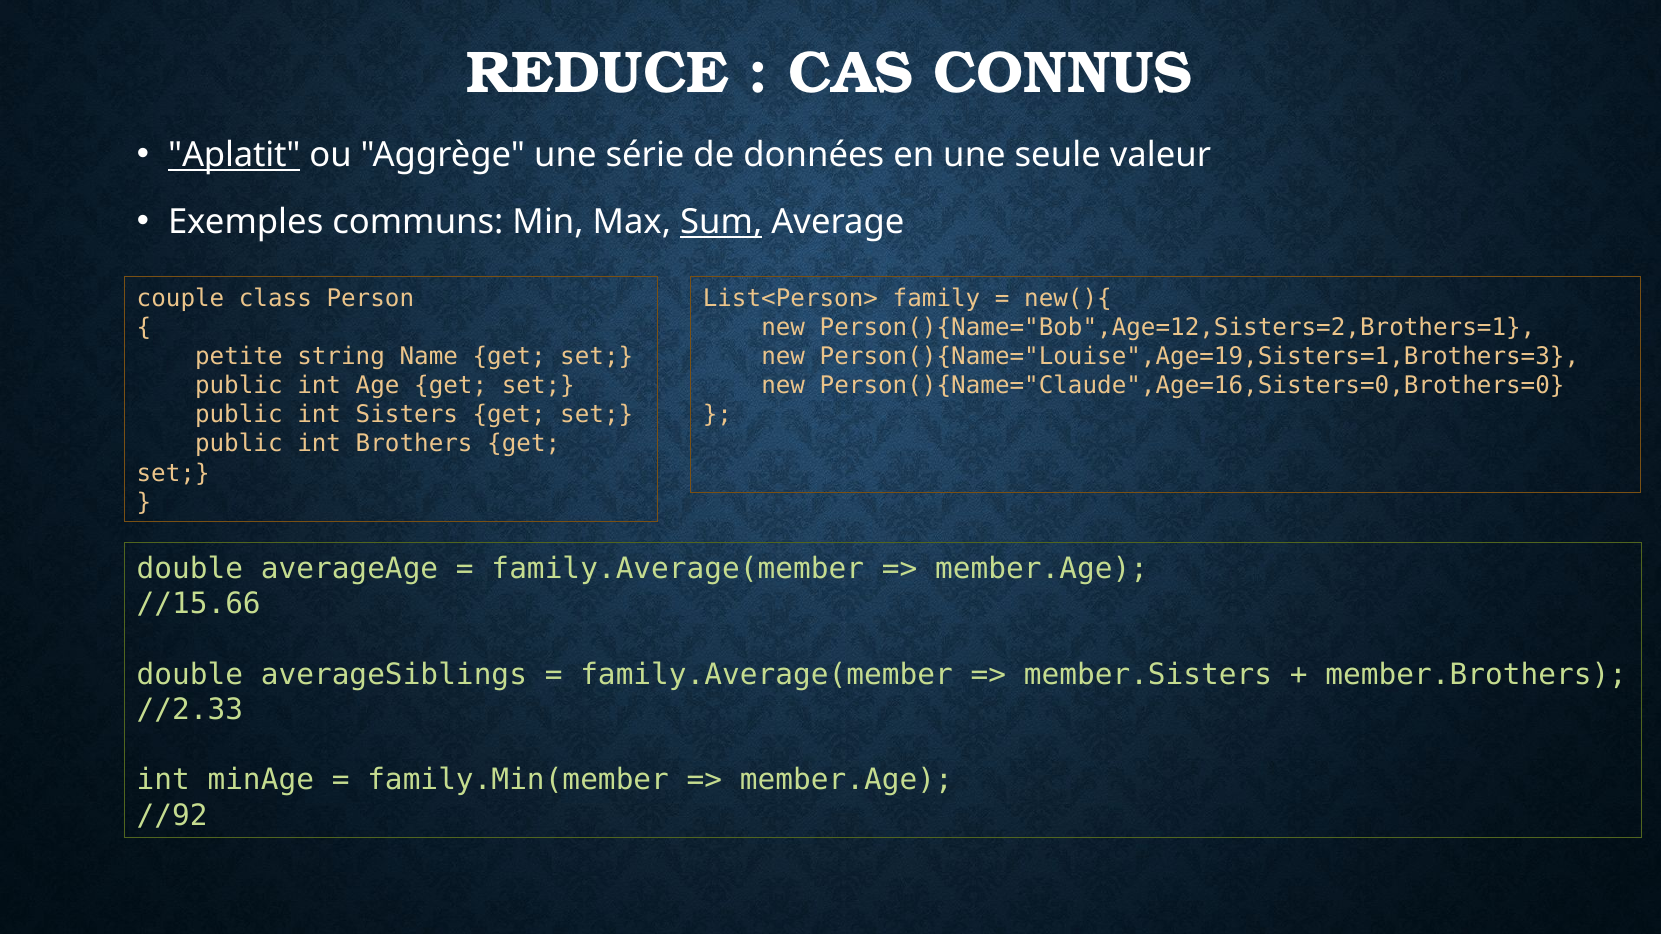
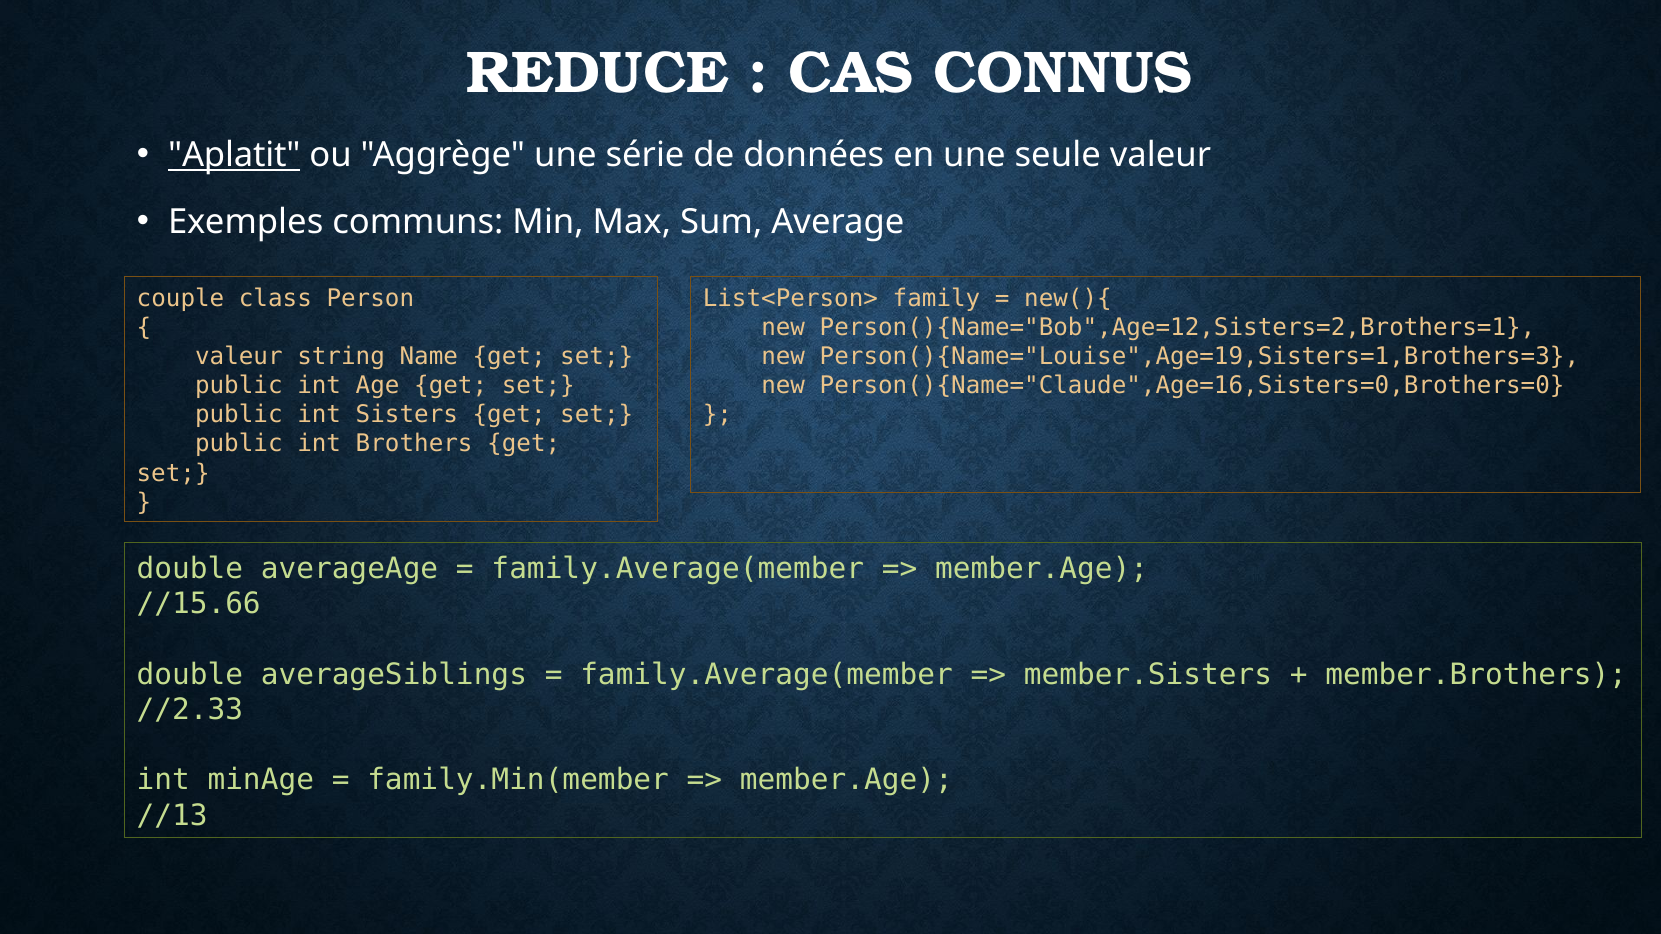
Sum underline: present -> none
petite at (239, 357): petite -> valeur
//92: //92 -> //13
